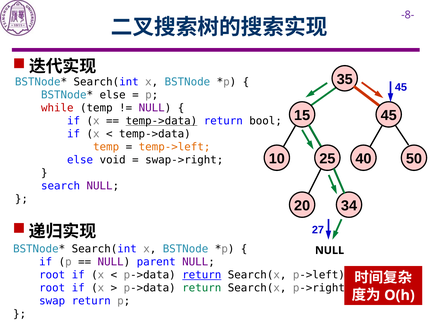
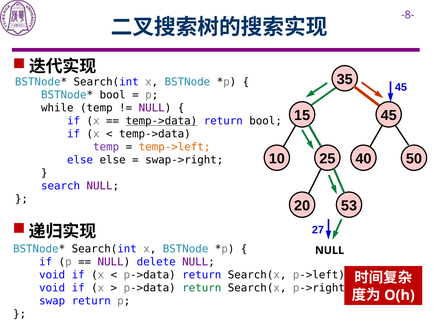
else at (113, 95): else -> bool
while colour: red -> black
temp at (106, 147) colour: orange -> purple
else void: void -> else
34: 34 -> 53
parent: parent -> delete
root at (52, 275): root -> void
return at (202, 275) underline: present -> none
root at (52, 288): root -> void
